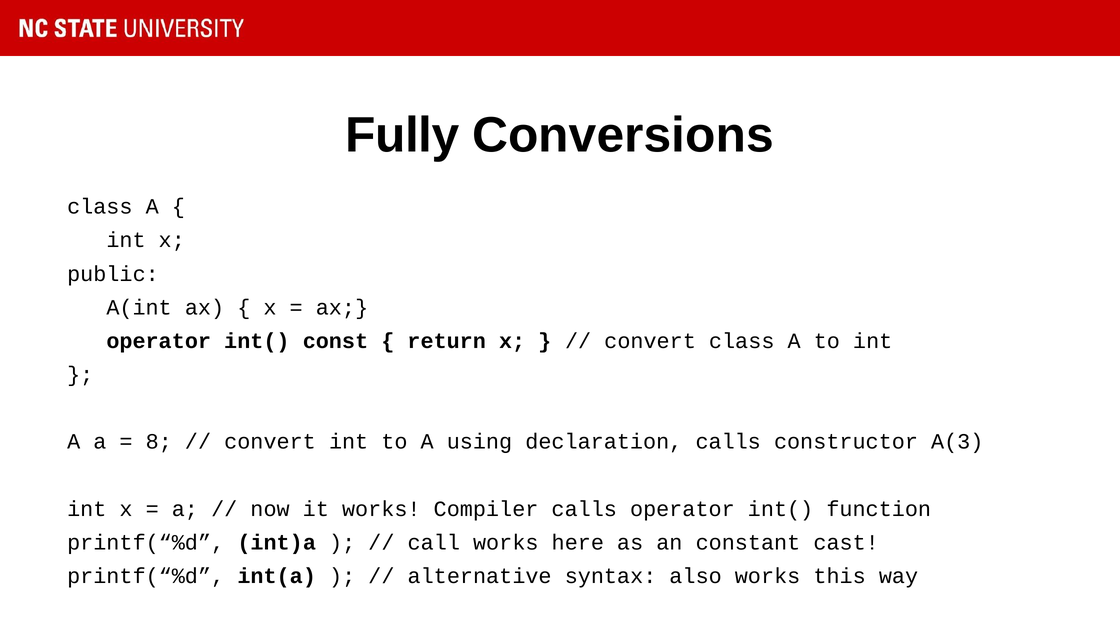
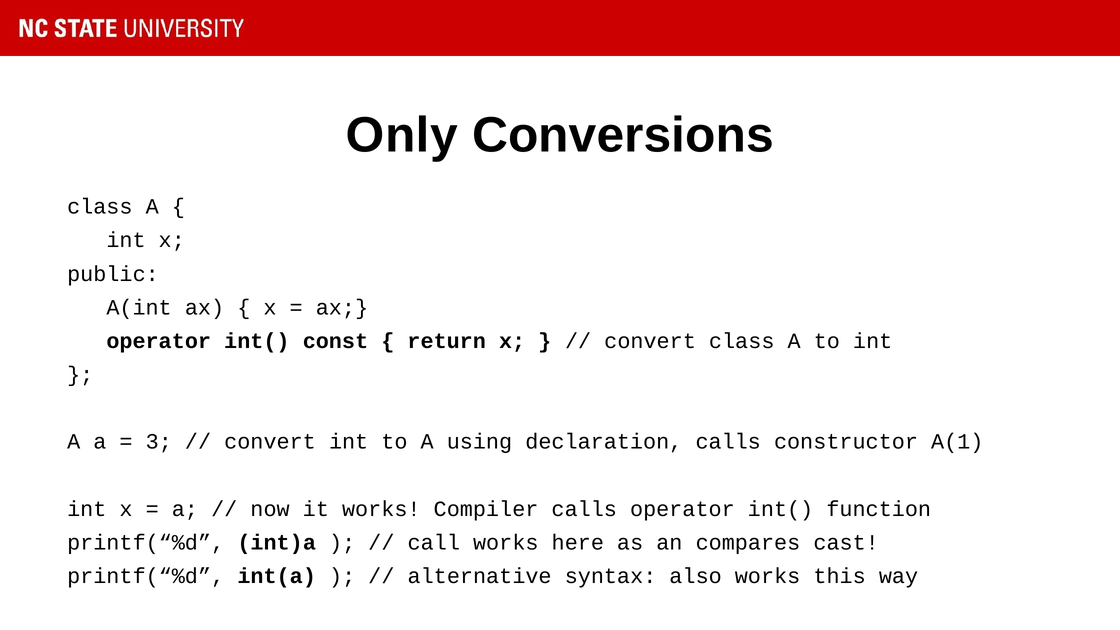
Fully: Fully -> Only
8: 8 -> 3
A(3: A(3 -> A(1
constant: constant -> compares
